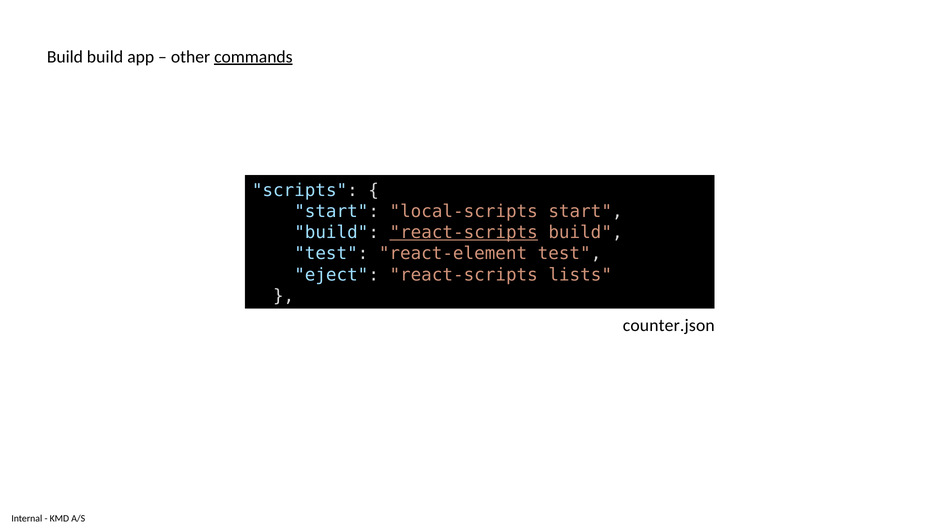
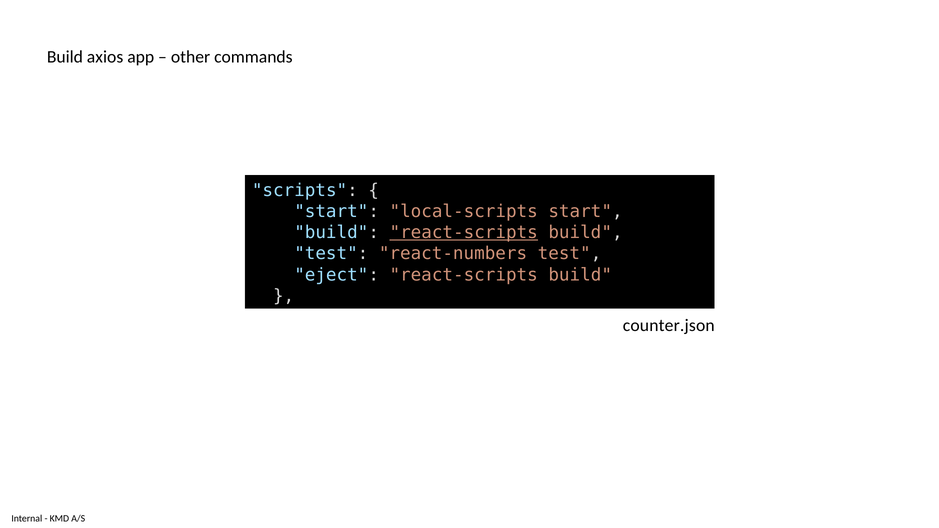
Build build: build -> axios
commands underline: present -> none
react-element: react-element -> react-numbers
eject react-scripts lists: lists -> build
